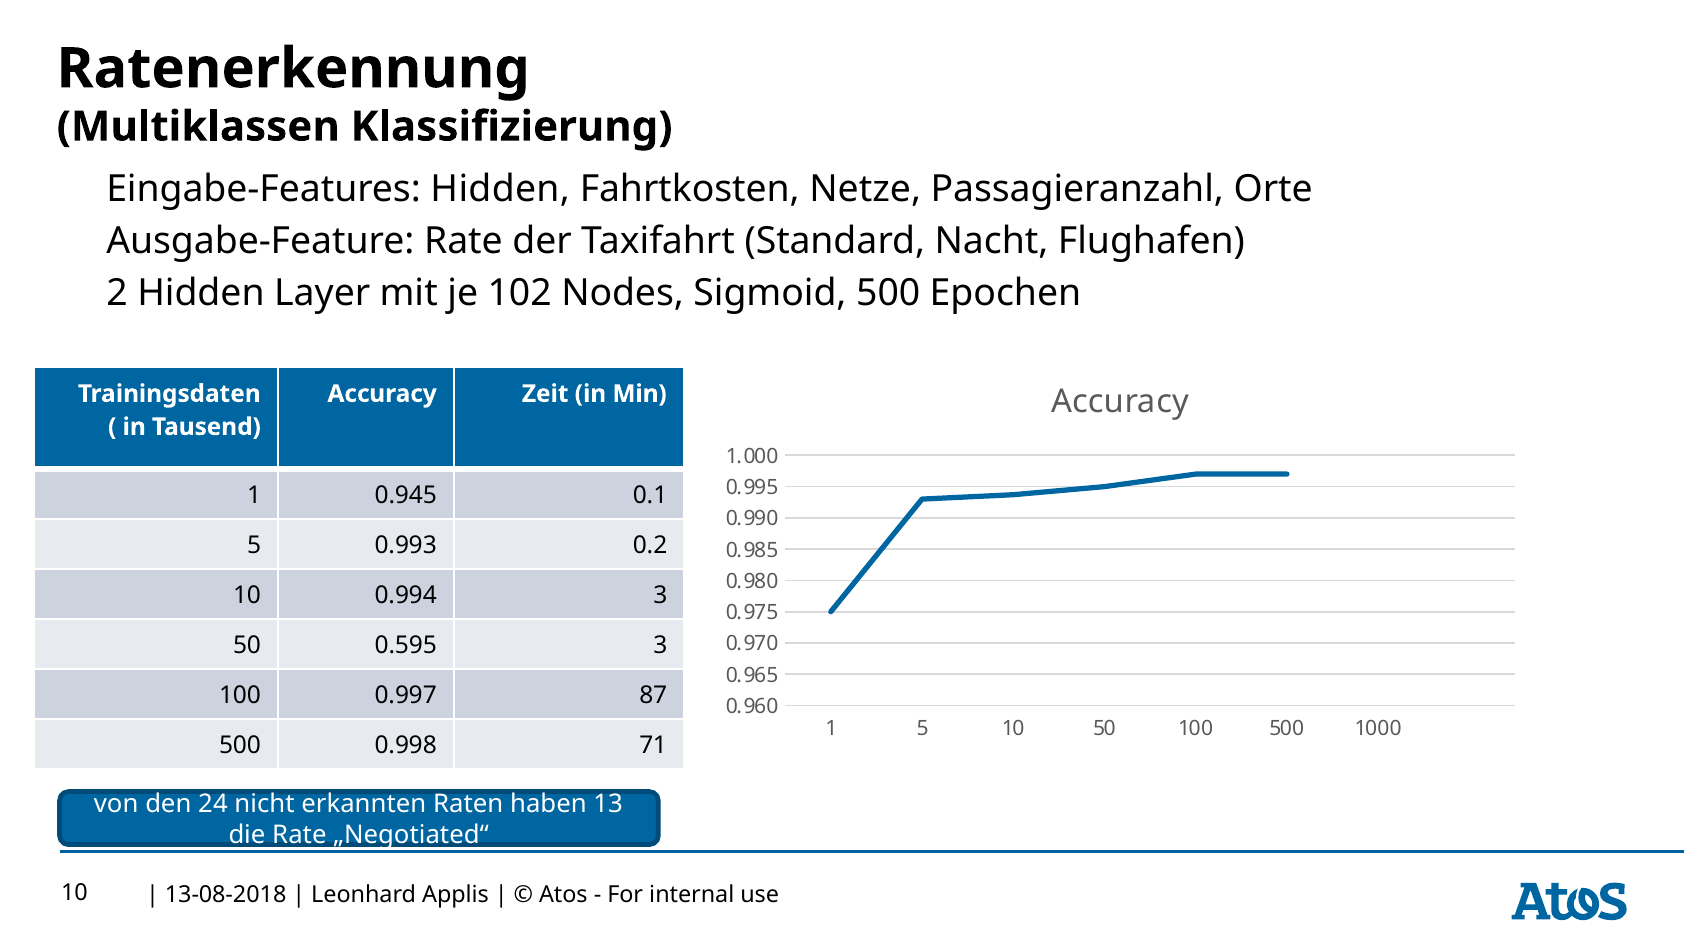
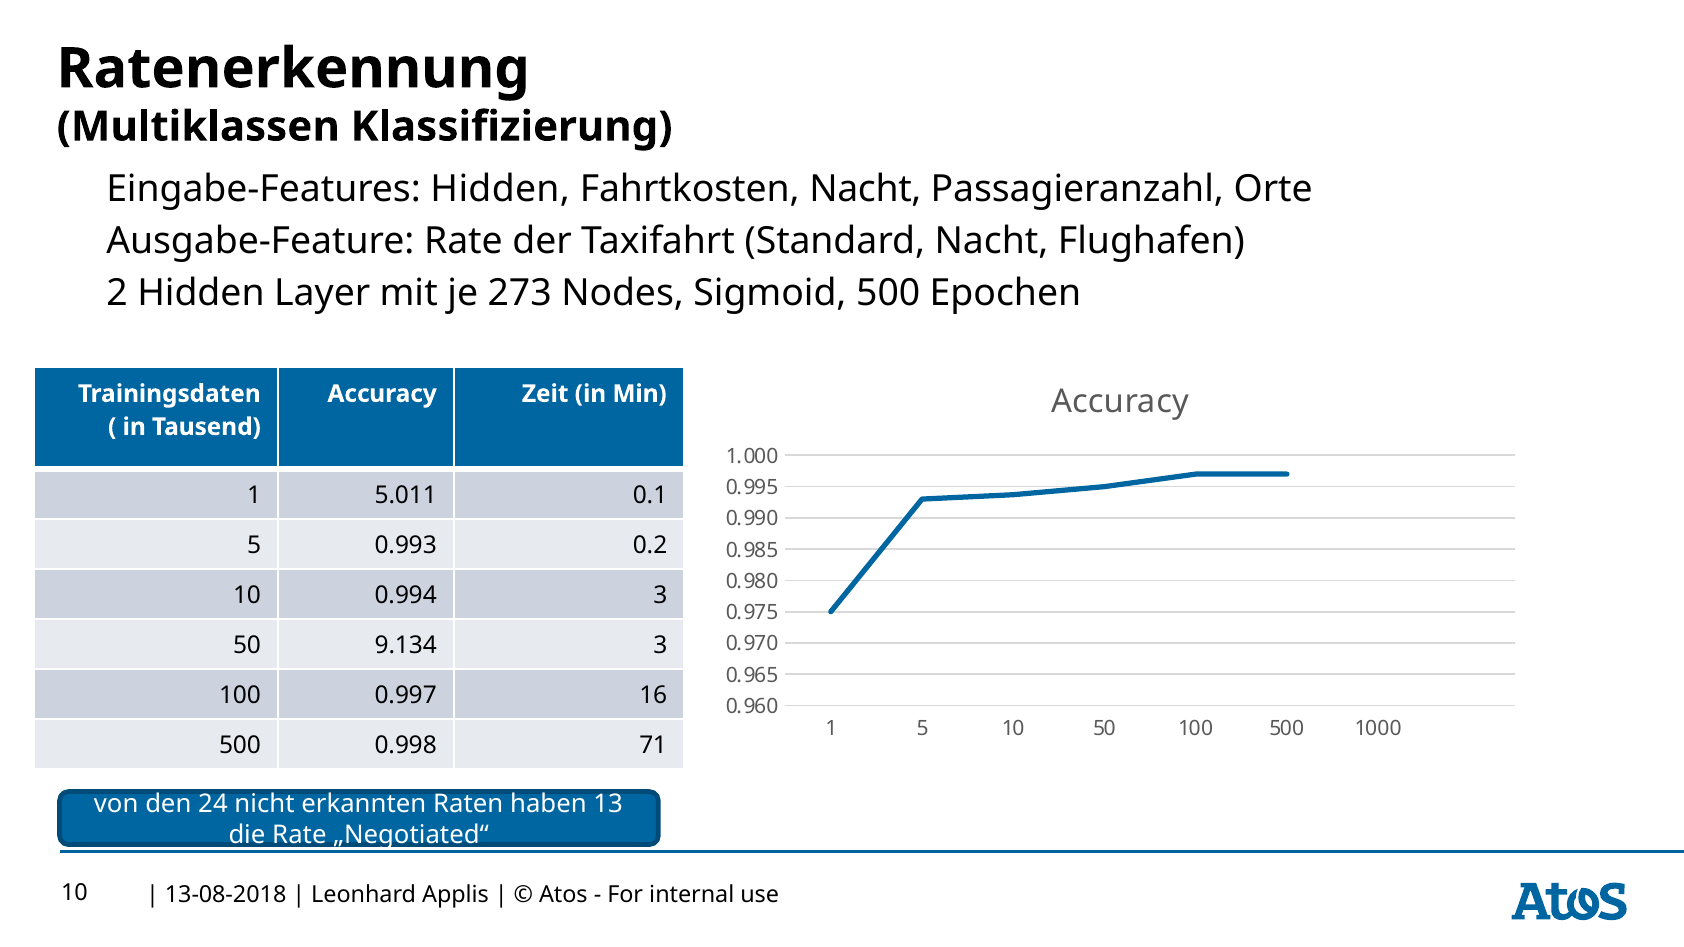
Fahrtkosten Netze: Netze -> Nacht
102: 102 -> 273
0.945: 0.945 -> 5.011
0.595: 0.595 -> 9.134
87: 87 -> 16
